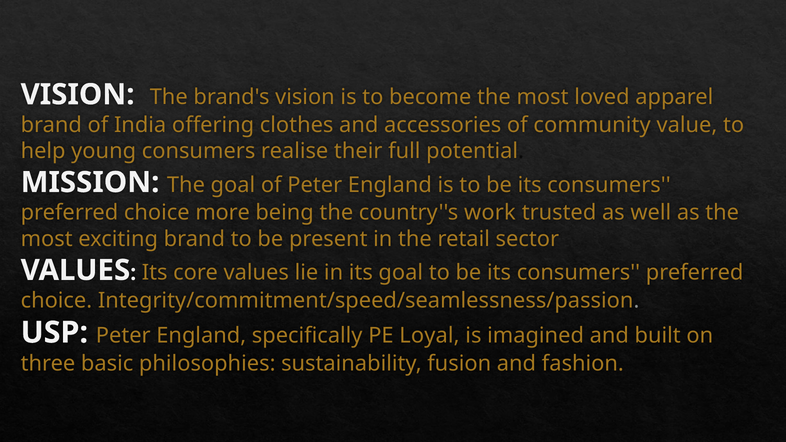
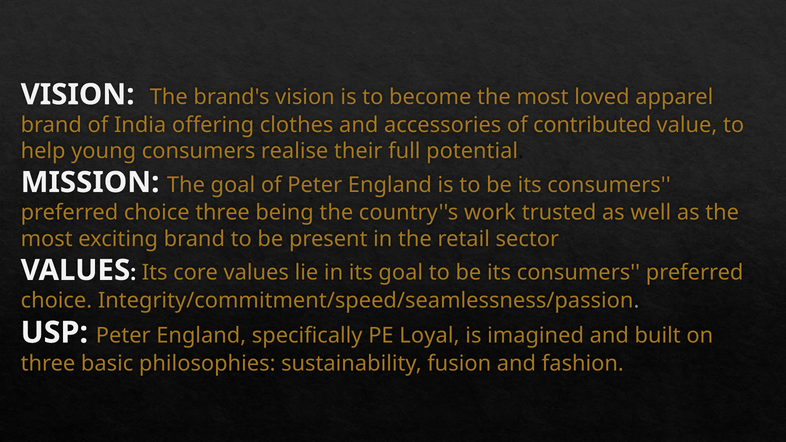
community: community -> contributed
choice more: more -> three
